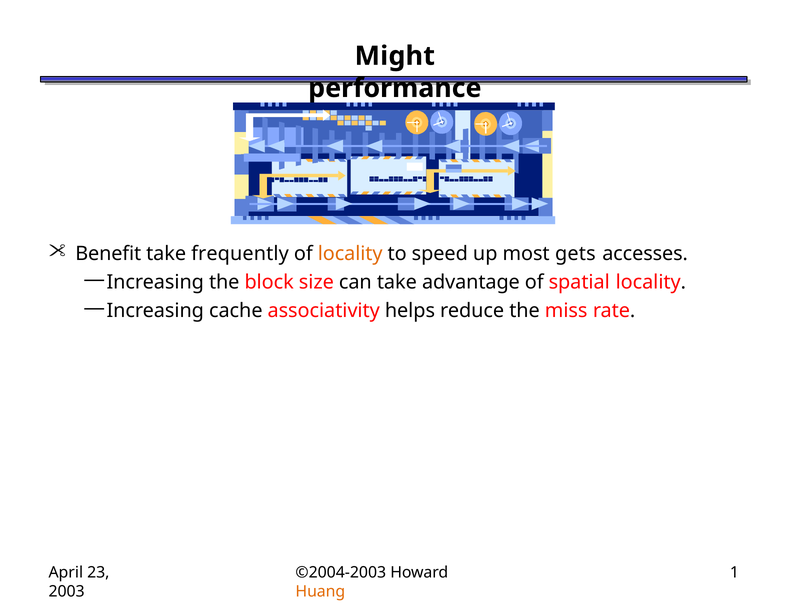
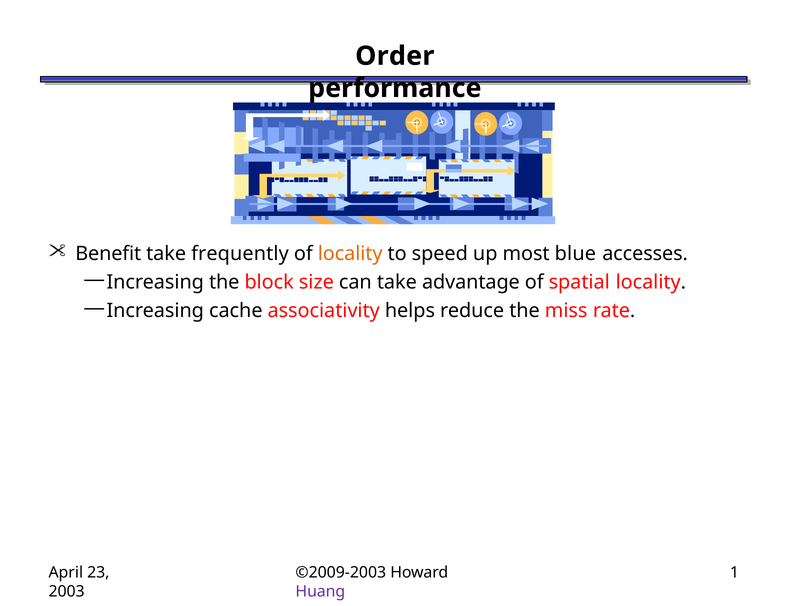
Might: Might -> Order
gets: gets -> blue
©2004-2003: ©2004-2003 -> ©2009-2003
Huang colour: orange -> purple
